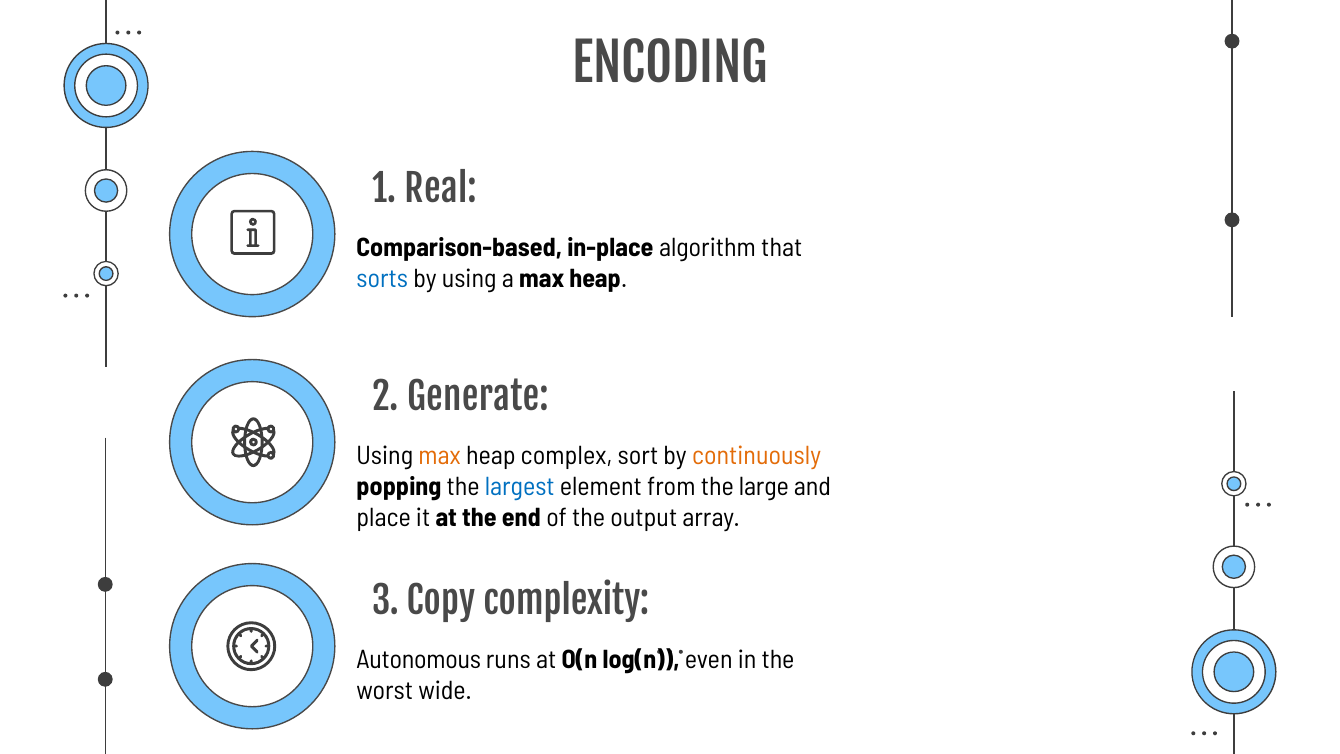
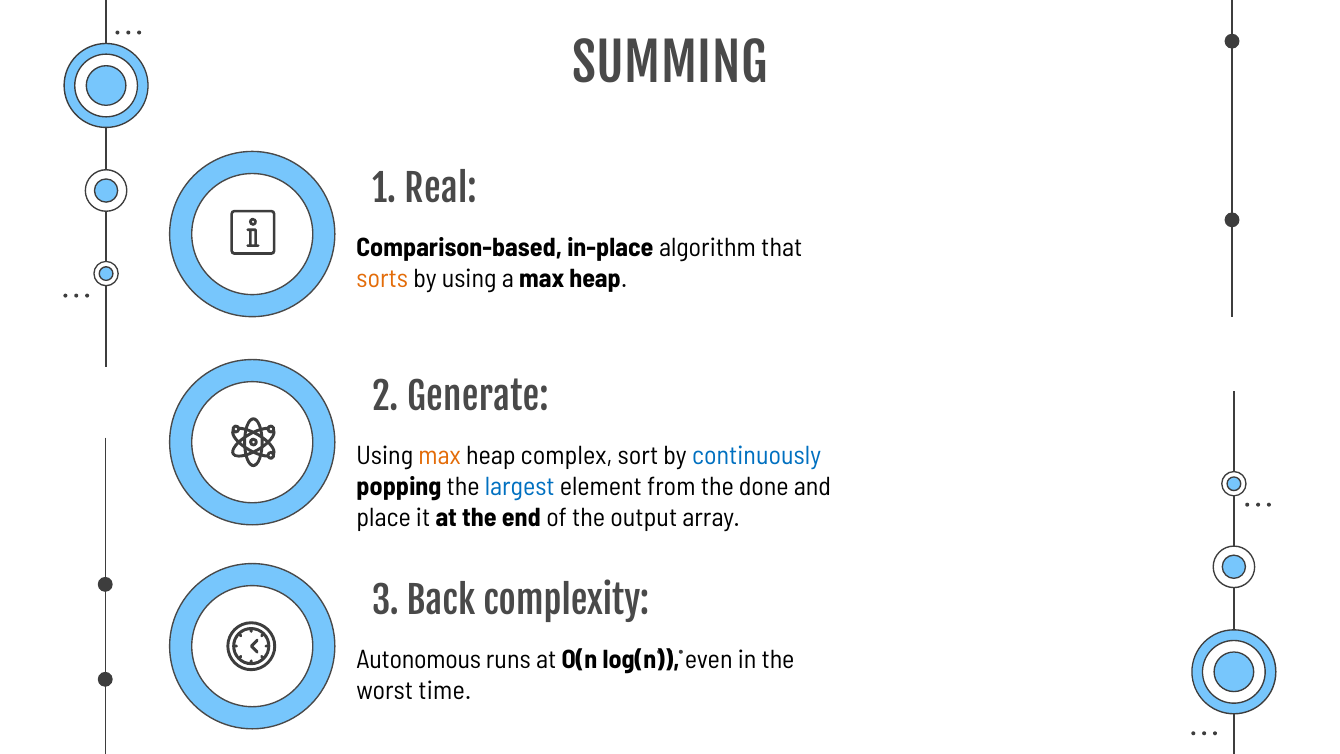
ENCODING: ENCODING -> SUMMING
sorts colour: blue -> orange
continuously colour: orange -> blue
large: large -> done
Copy: Copy -> Back
wide: wide -> time
